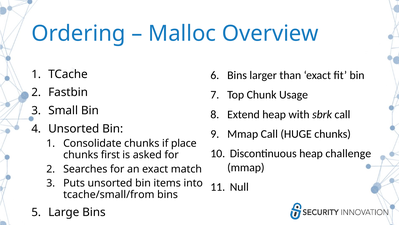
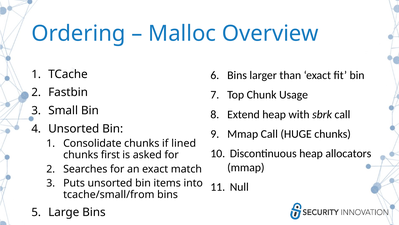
place: place -> lined
challenge: challenge -> allocators
